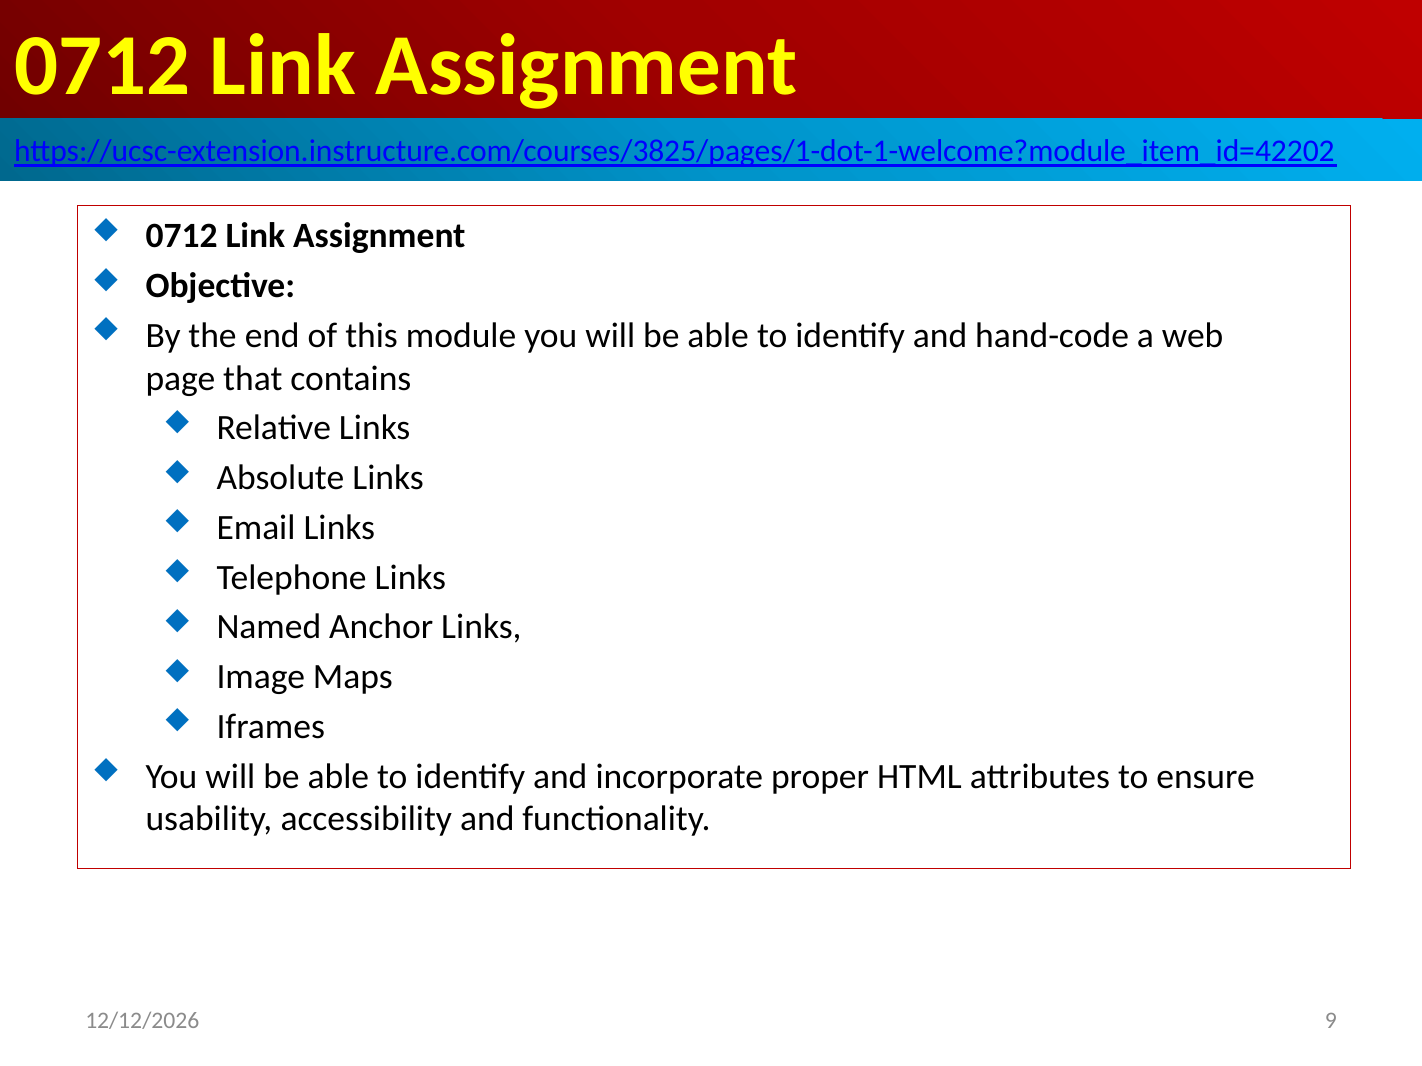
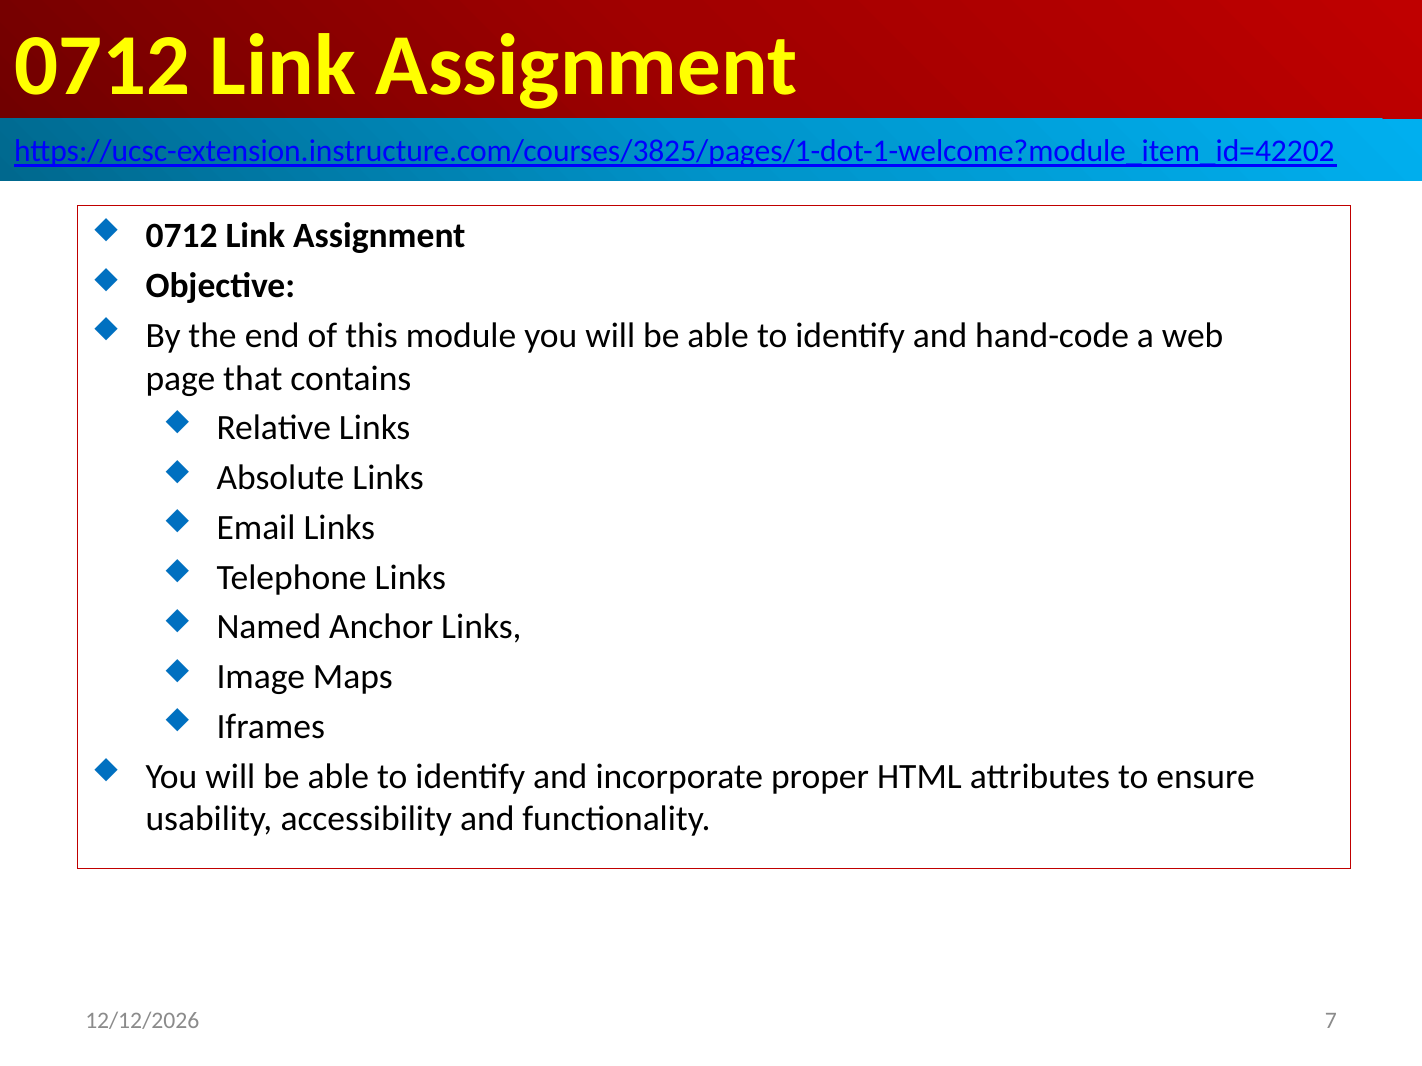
9: 9 -> 7
